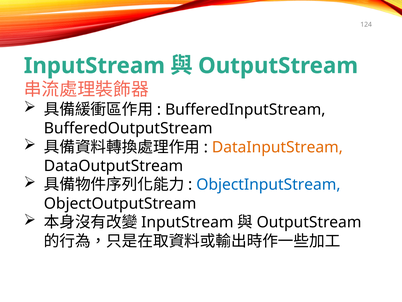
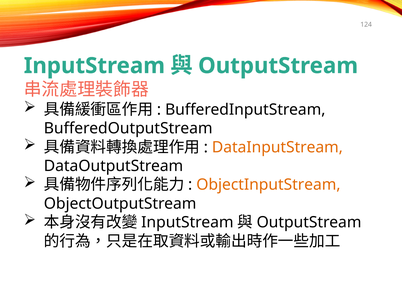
ObjectInputStream colour: blue -> orange
